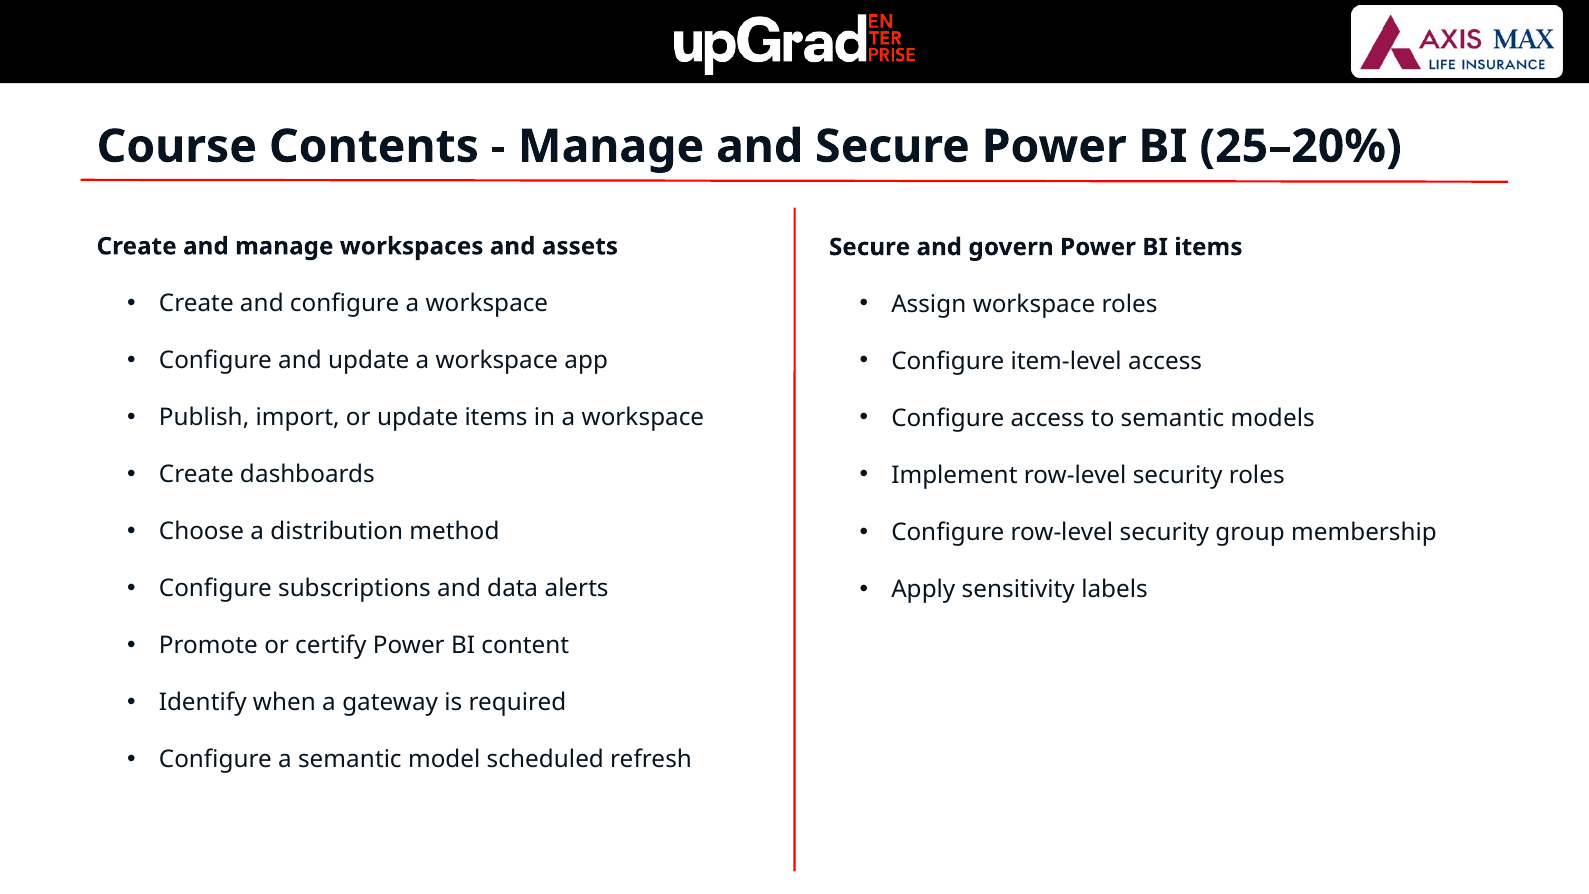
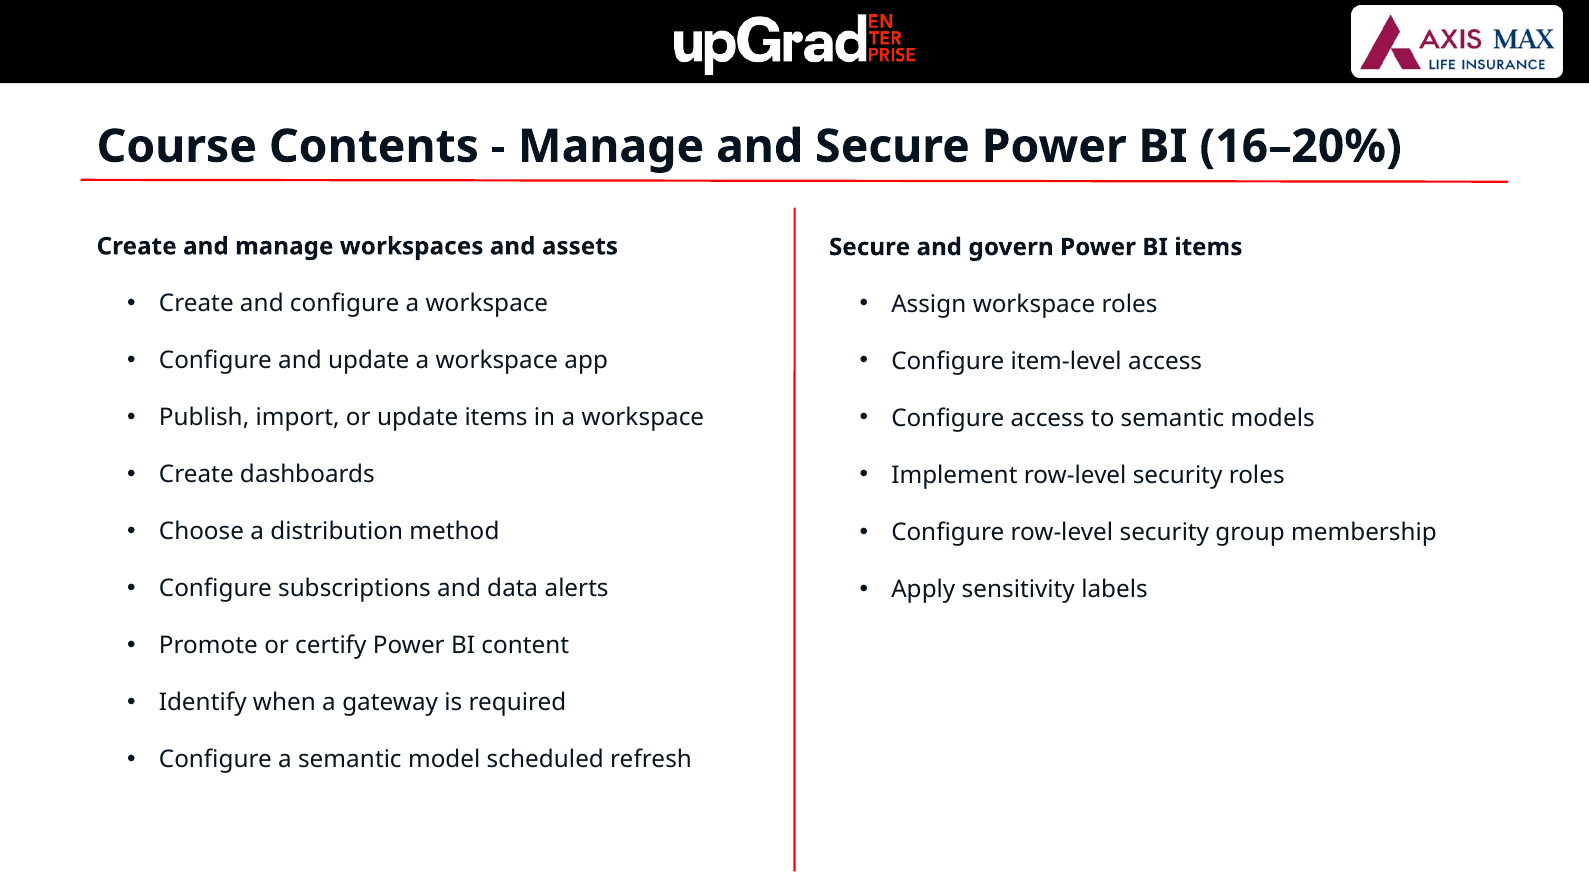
25–20%: 25–20% -> 16–20%
